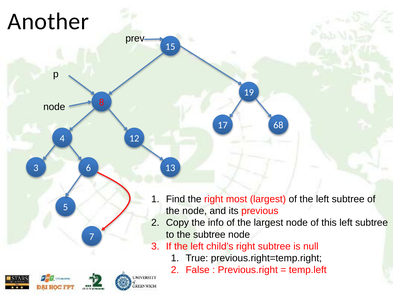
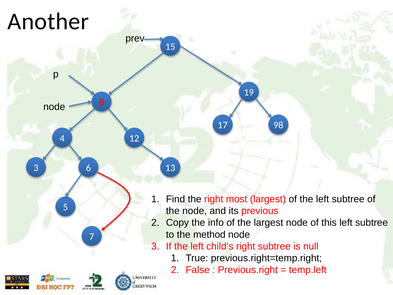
68: 68 -> 98
the subtree: subtree -> method
